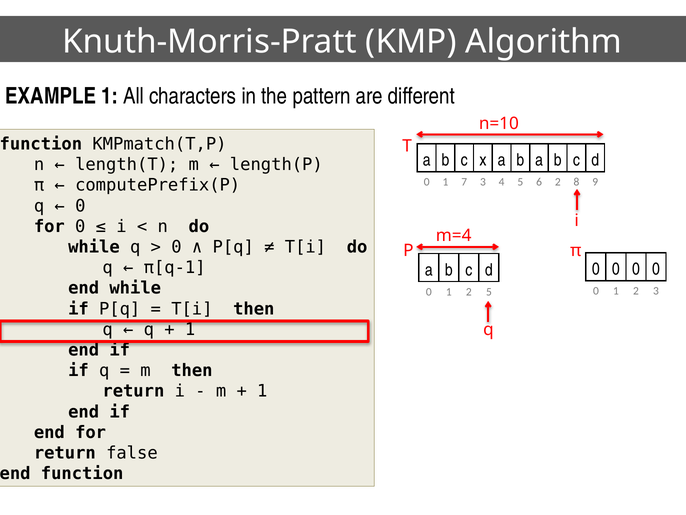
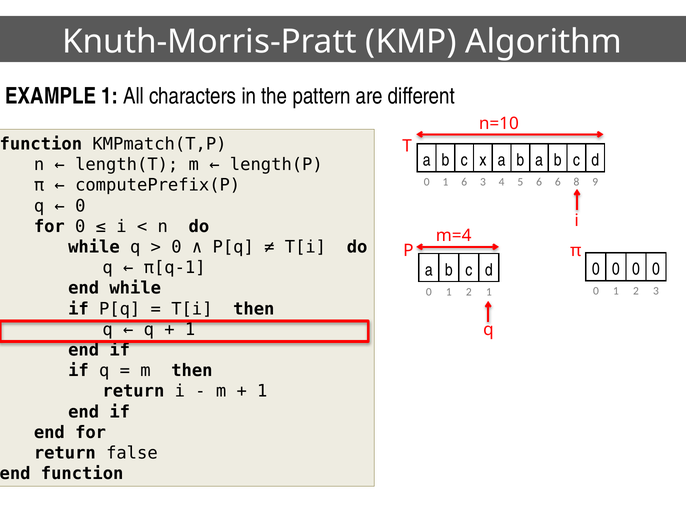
1 7: 7 -> 6
6 2: 2 -> 6
2 5: 5 -> 1
